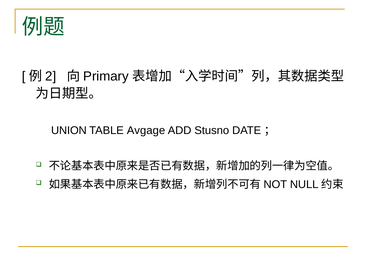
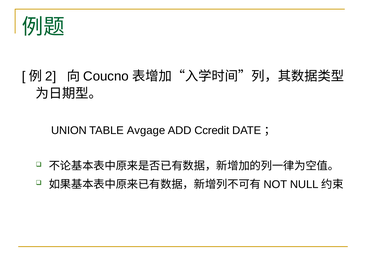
Primary: Primary -> Coucno
Stusno: Stusno -> Ccredit
